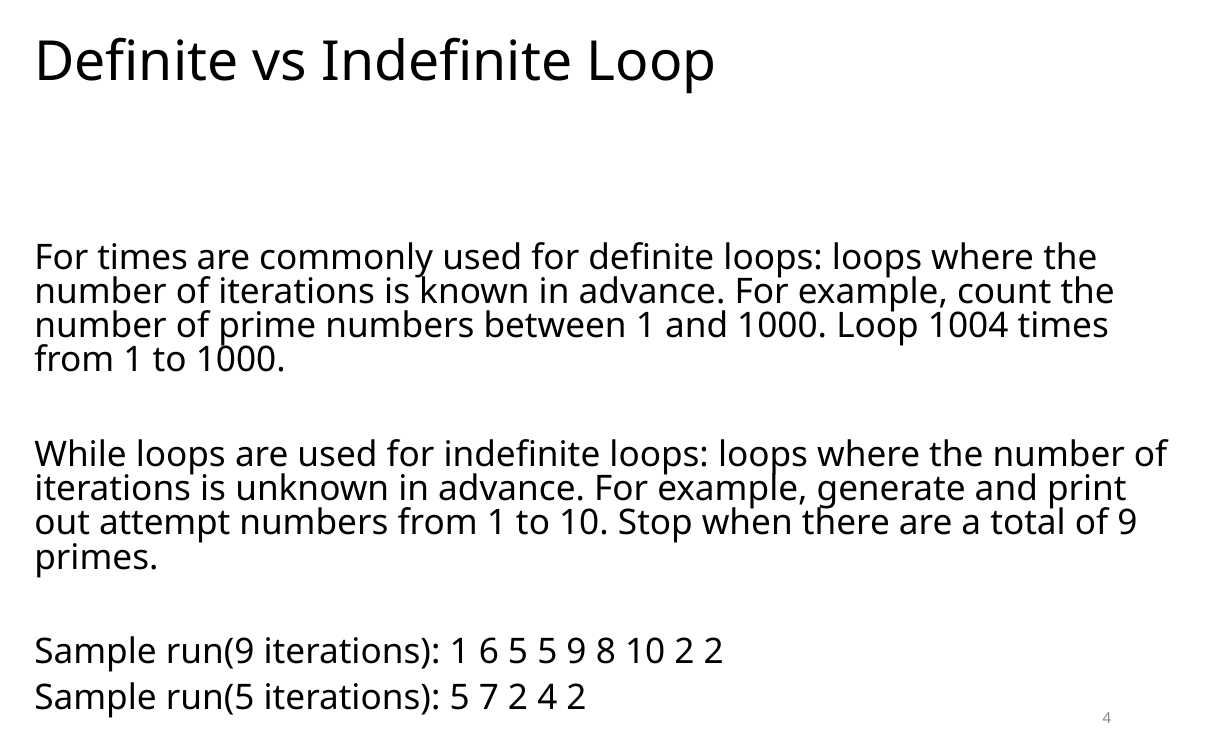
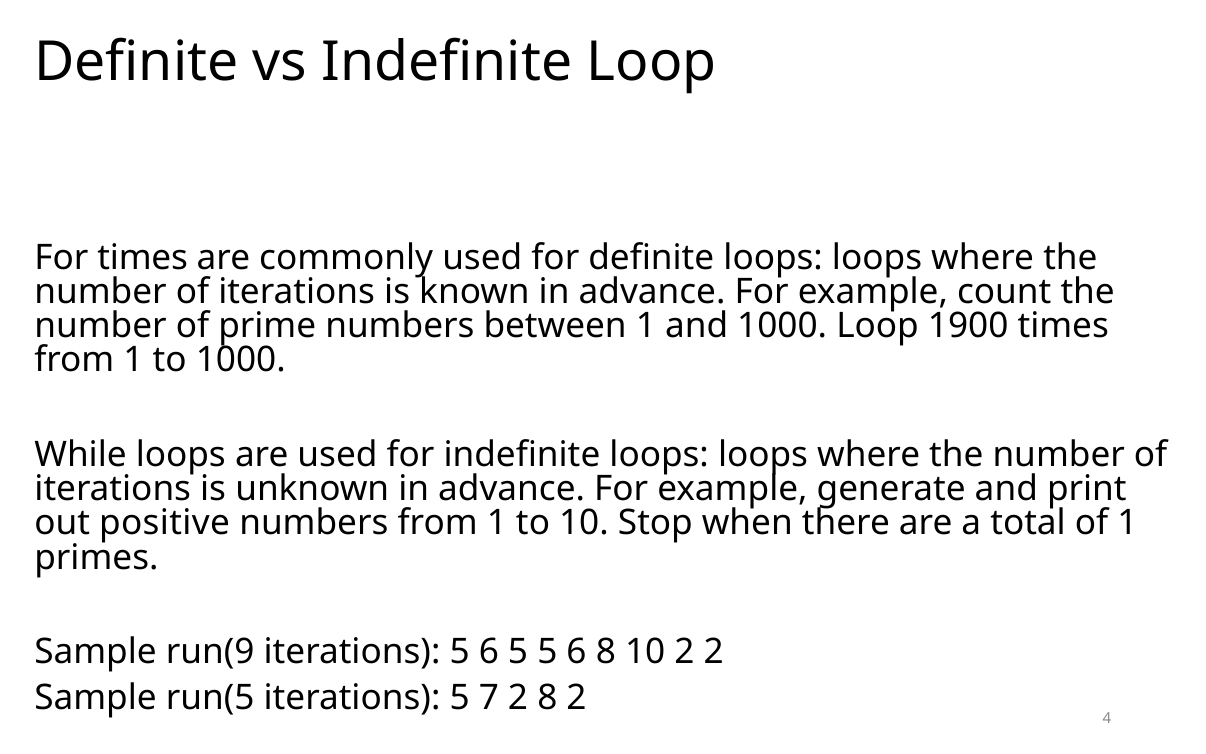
1004: 1004 -> 1900
attempt: attempt -> positive
of 9: 9 -> 1
run(9 iterations 1: 1 -> 5
5 5 9: 9 -> 6
2 4: 4 -> 8
